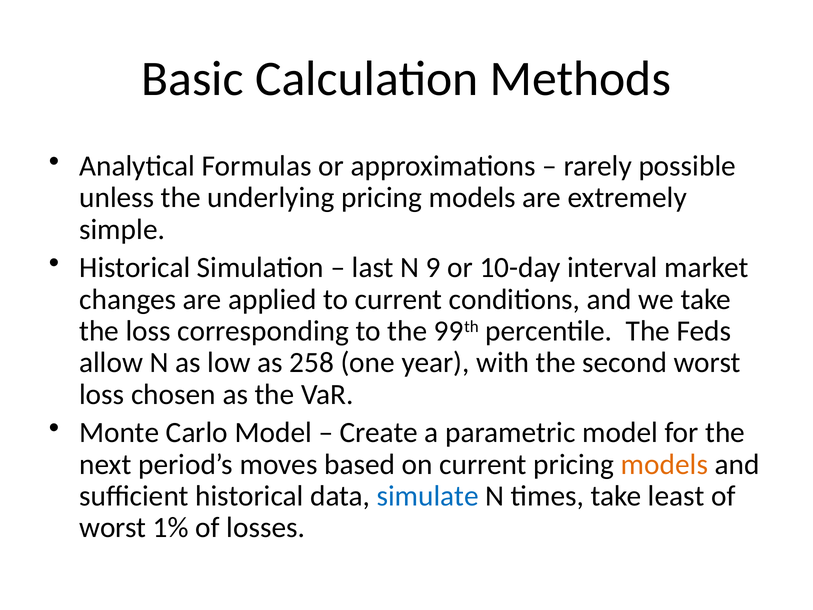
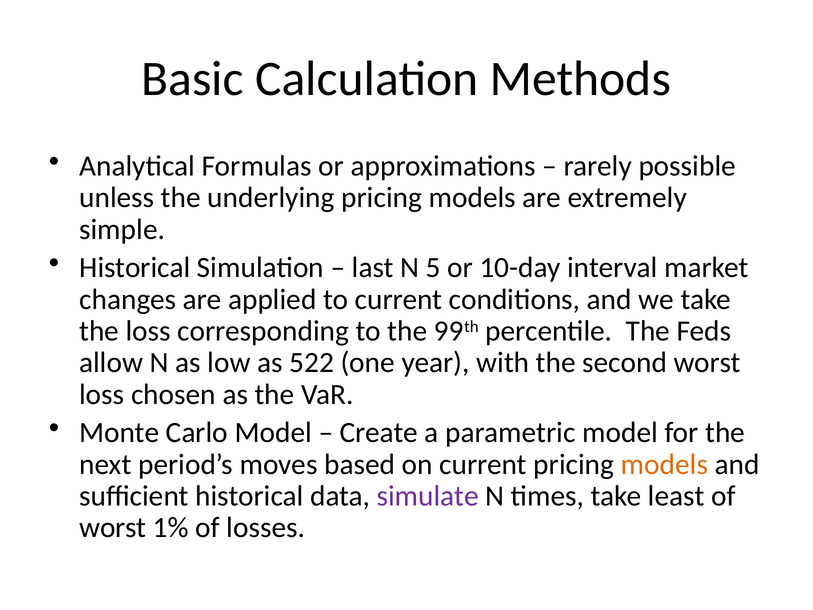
9: 9 -> 5
258: 258 -> 522
simulate colour: blue -> purple
